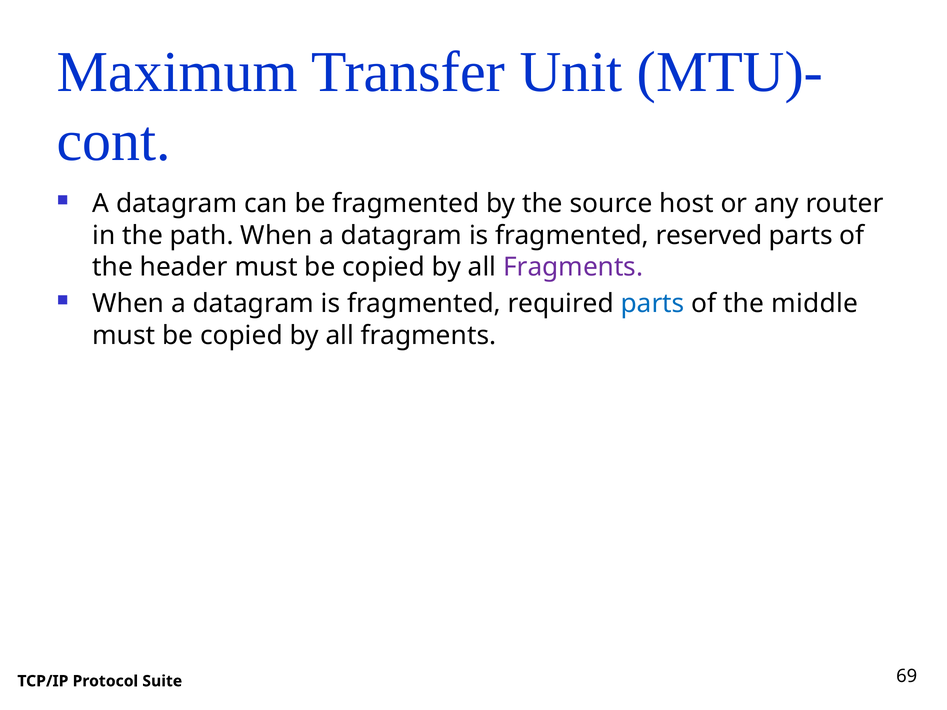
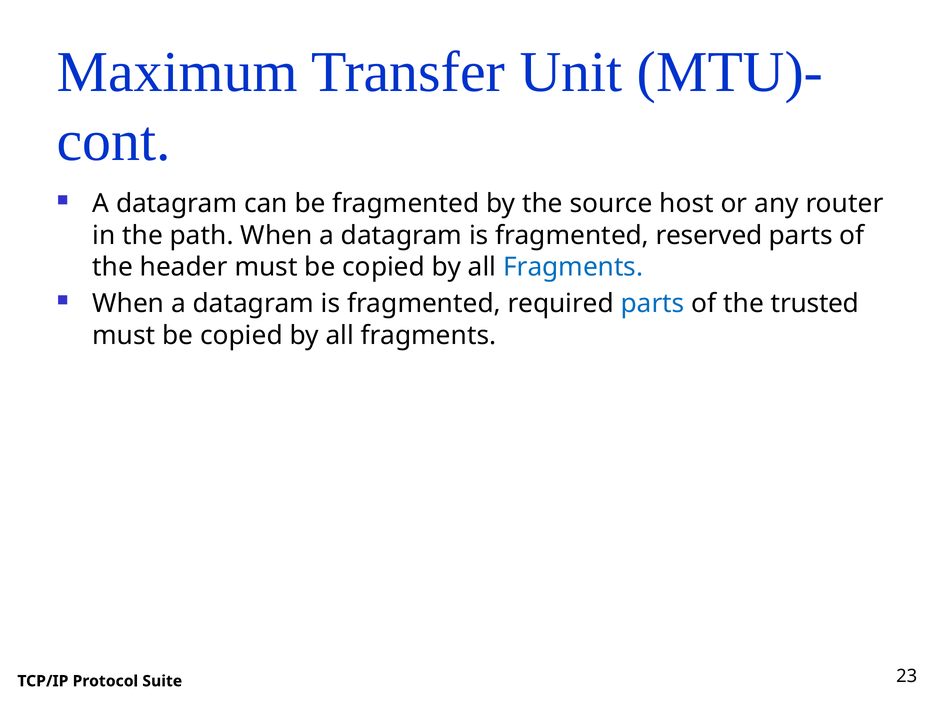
Fragments at (573, 267) colour: purple -> blue
middle: middle -> trusted
69: 69 -> 23
